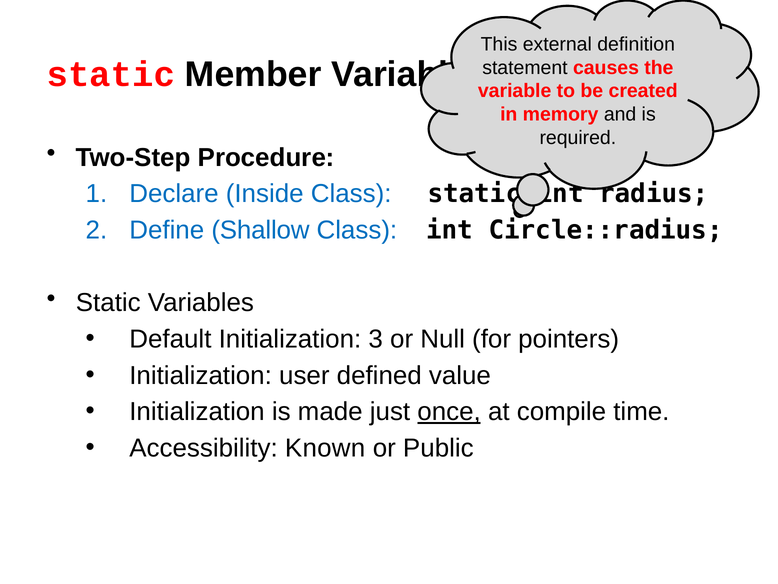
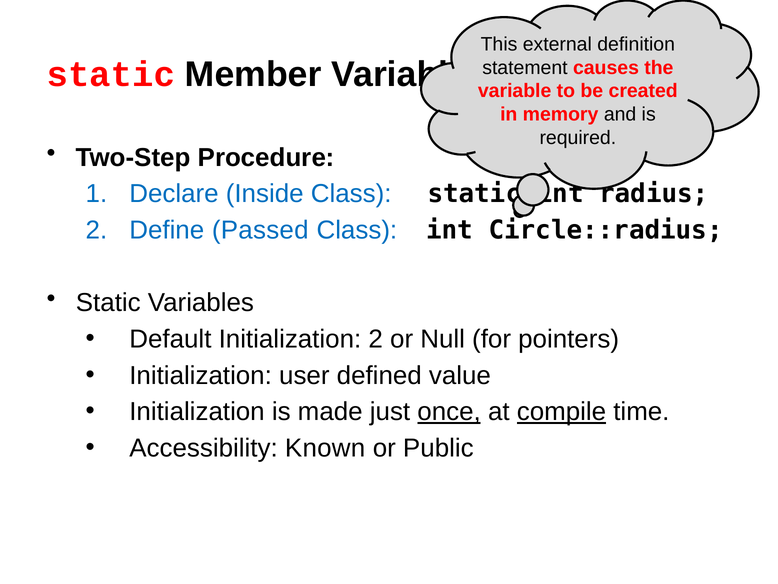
Shallow: Shallow -> Passed
Initialization 3: 3 -> 2
compile underline: none -> present
